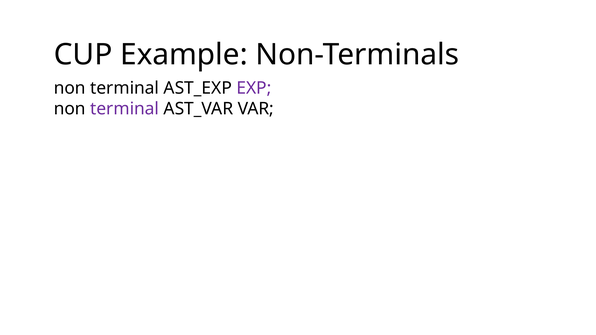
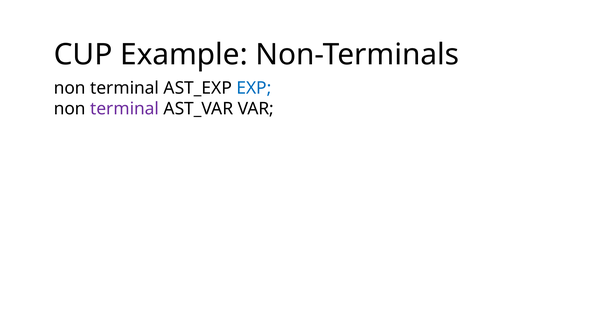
EXP colour: purple -> blue
